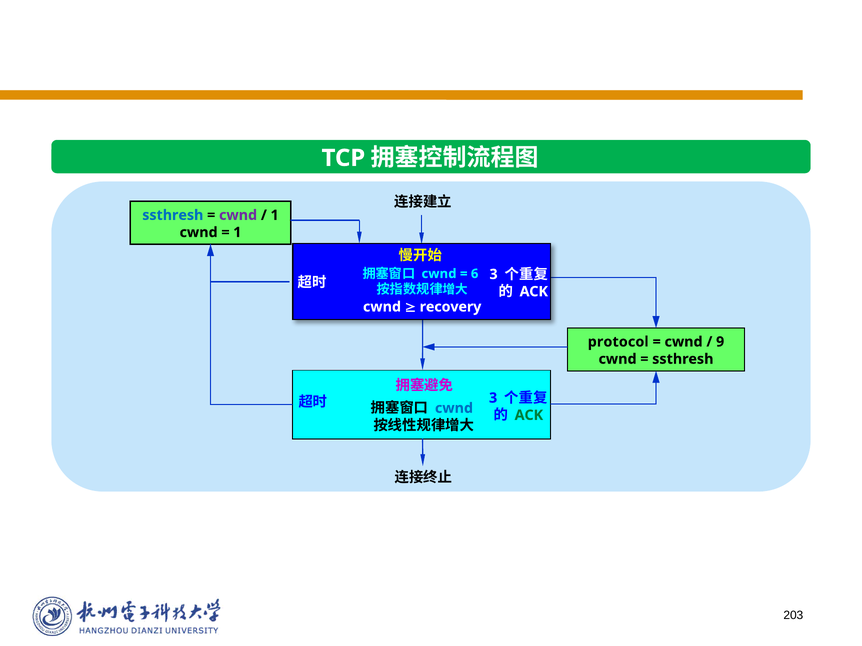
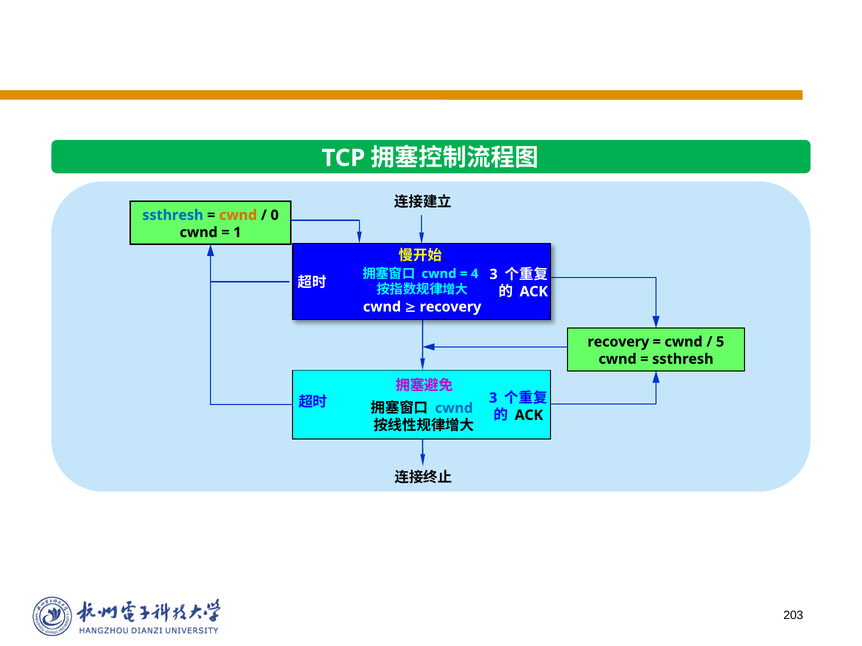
cwnd at (238, 215) colour: purple -> orange
1 at (275, 215): 1 -> 0
6: 6 -> 4
protocol at (618, 342): protocol -> recovery
9: 9 -> 5
ACK at (529, 415) colour: green -> black
